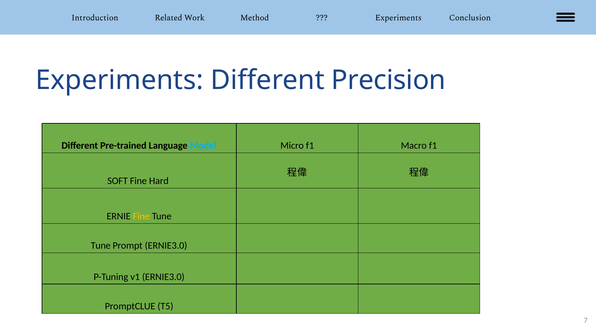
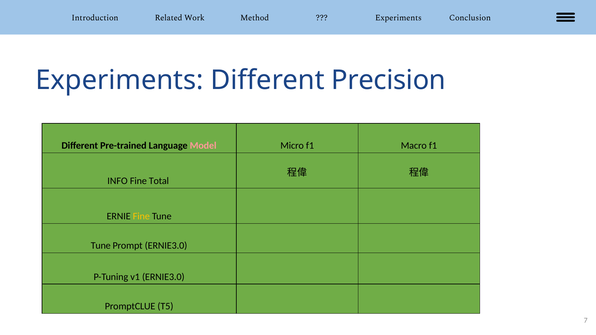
Model colour: light blue -> pink
SOFT: SOFT -> INFO
Hard: Hard -> Total
